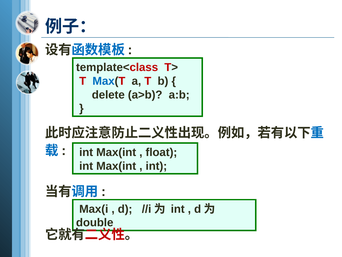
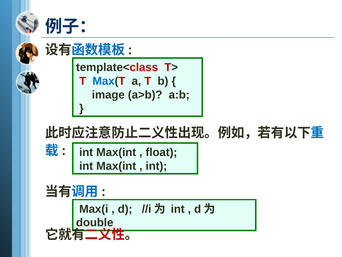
delete: delete -> image
